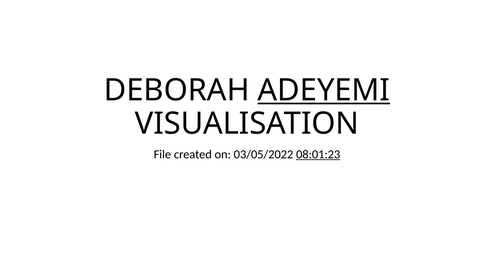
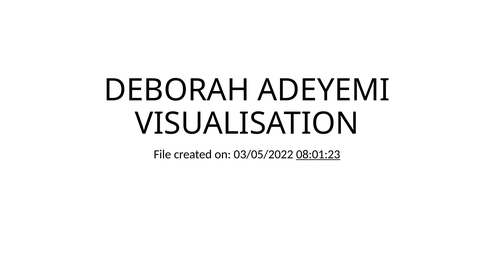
ADEYEMI underline: present -> none
